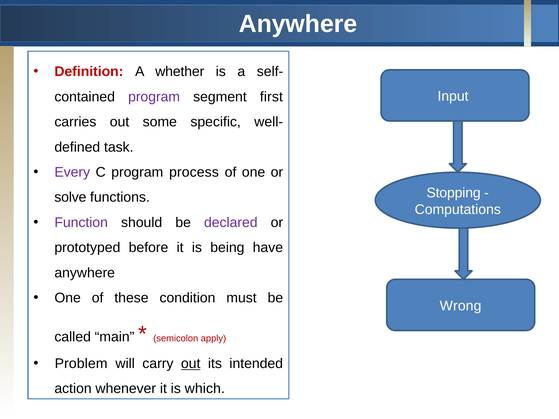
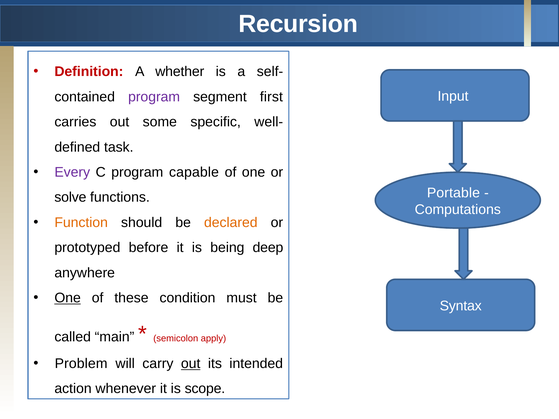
Anywhere at (298, 24): Anywhere -> Recursion
process: process -> capable
Stopping: Stopping -> Portable
Function colour: purple -> orange
declared colour: purple -> orange
have: have -> deep
One at (68, 298) underline: none -> present
Wrong: Wrong -> Syntax
which: which -> scope
